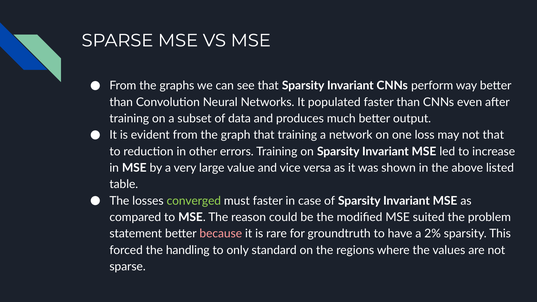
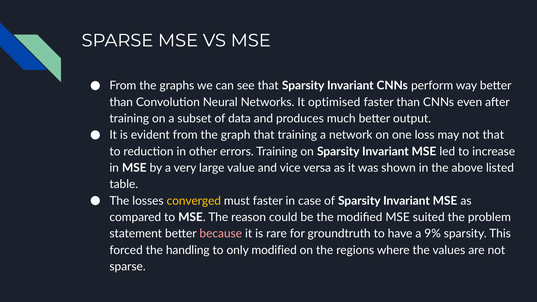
populated: populated -> optimised
converged colour: light green -> yellow
2%: 2% -> 9%
only standard: standard -> modified
